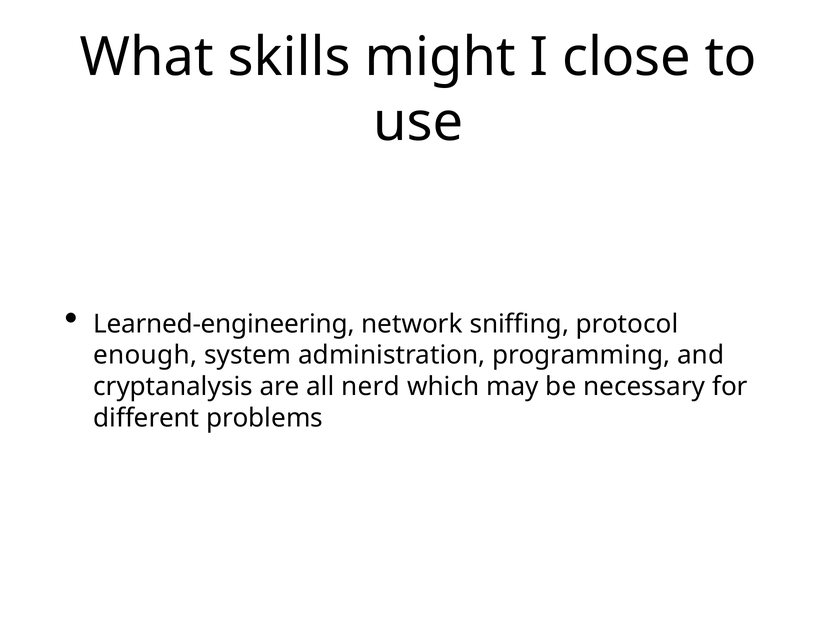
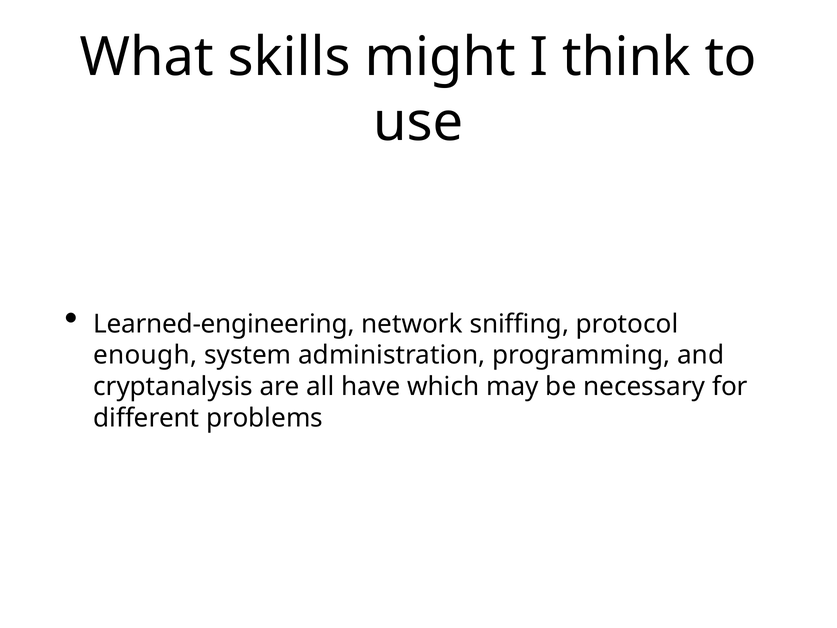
close: close -> think
nerd: nerd -> have
